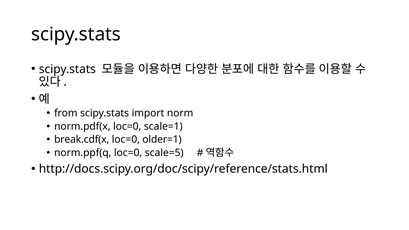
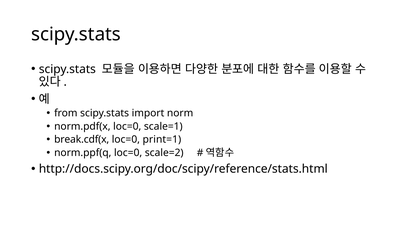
older=1: older=1 -> print=1
scale=5: scale=5 -> scale=2
